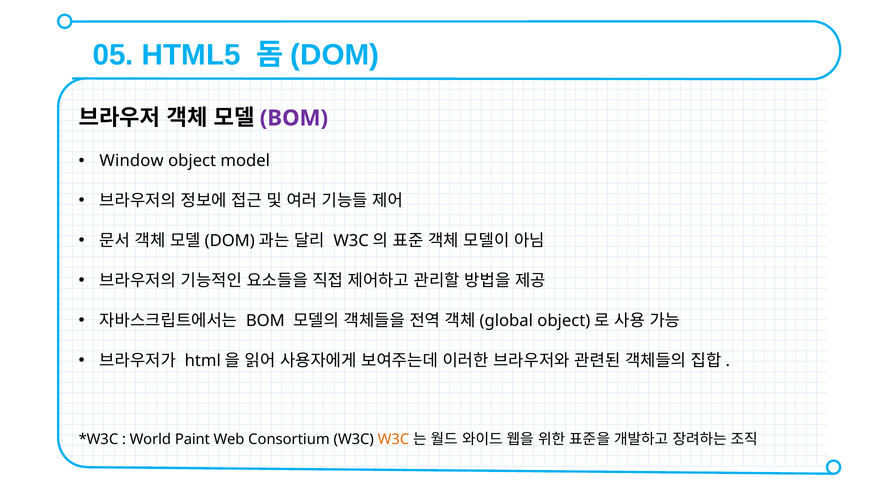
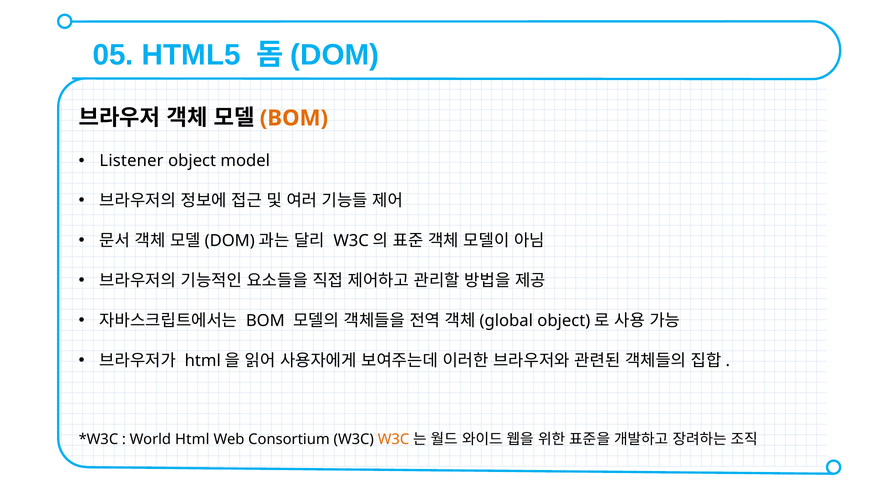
BOM at (294, 118) colour: purple -> orange
Window: Window -> Listener
Paint: Paint -> Html
